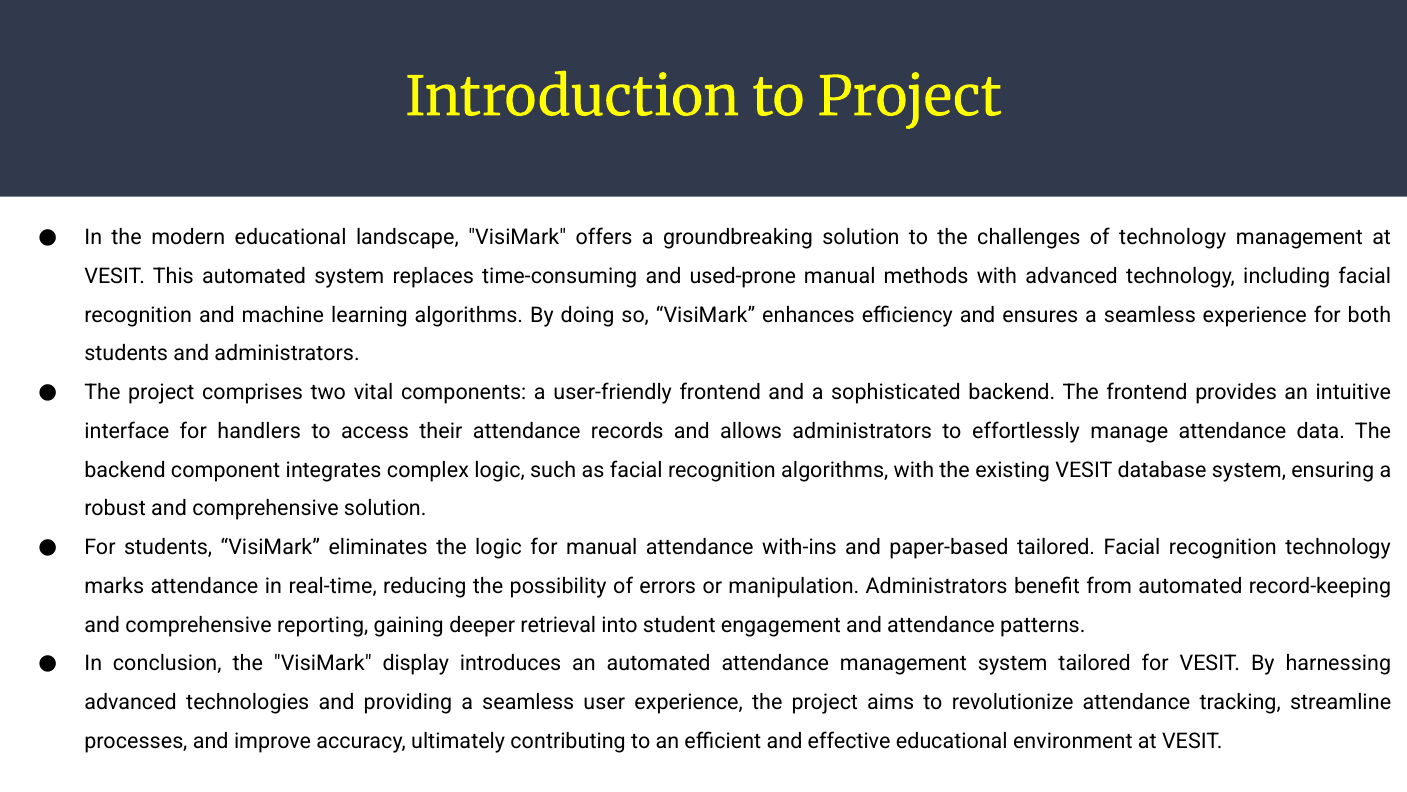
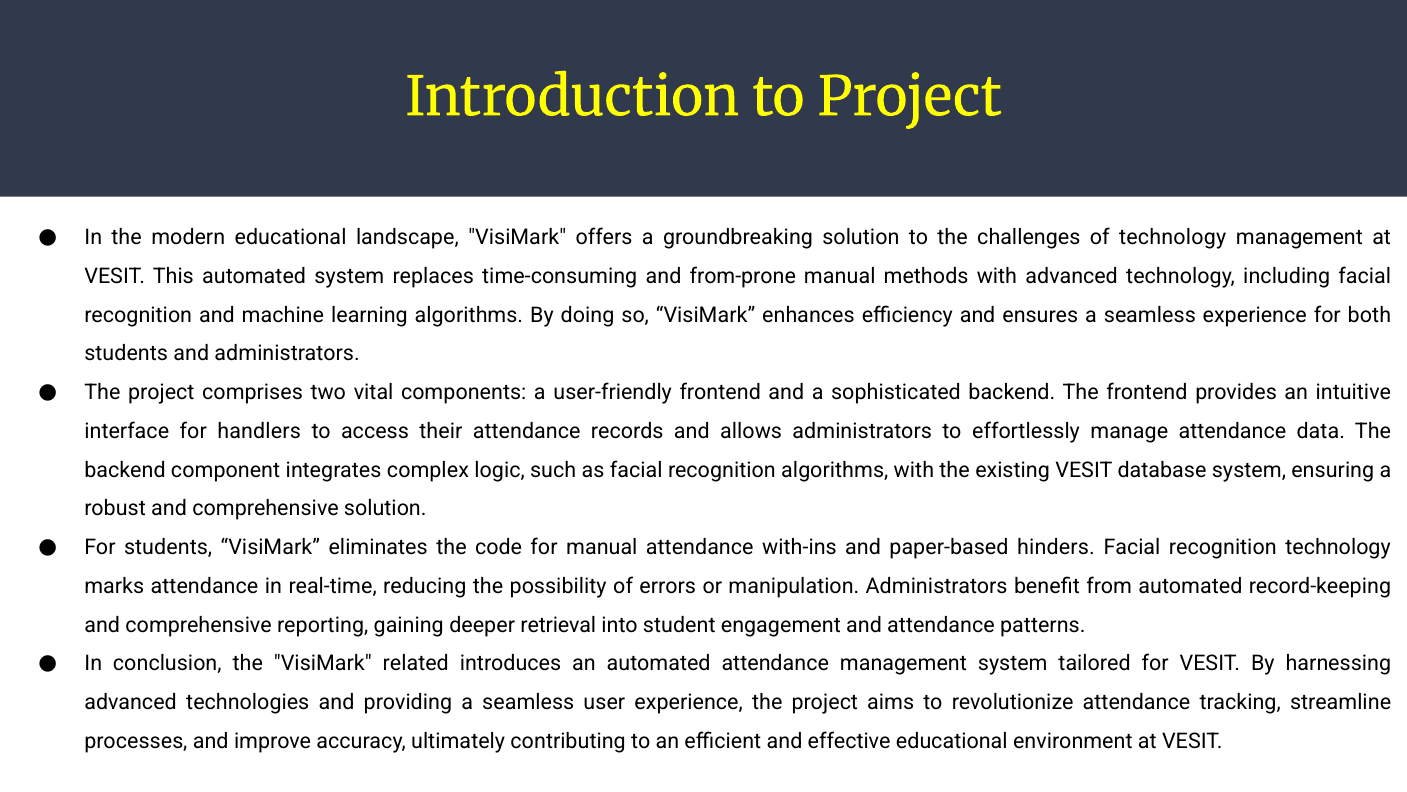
used-prone: used-prone -> from-prone
the logic: logic -> code
paper-based tailored: tailored -> hinders
display: display -> related
